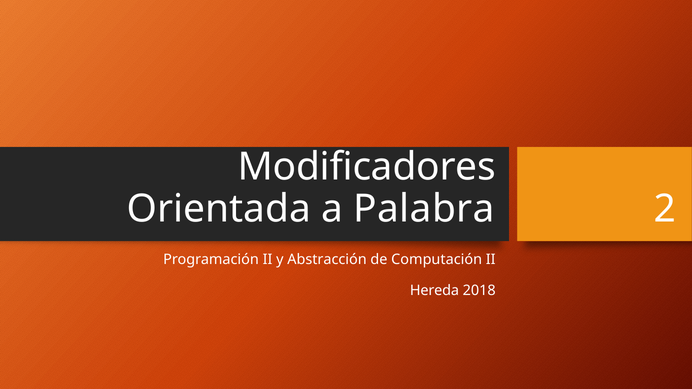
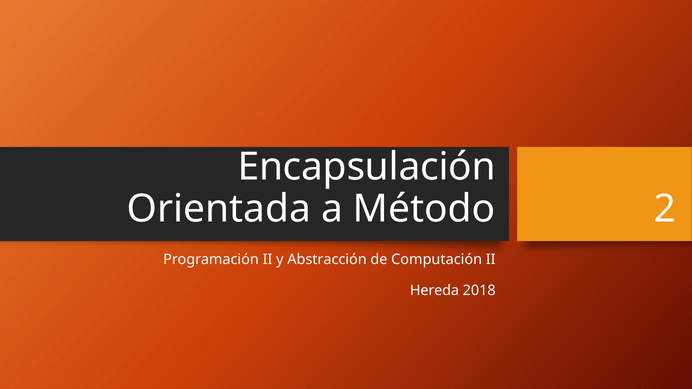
Modificadores: Modificadores -> Encapsulación
Palabra: Palabra -> Método
